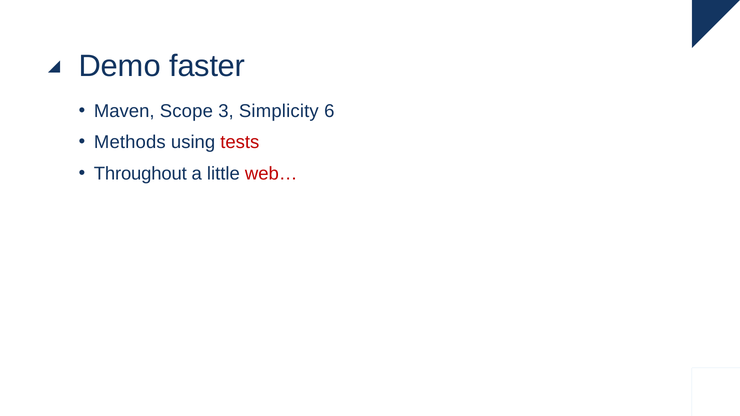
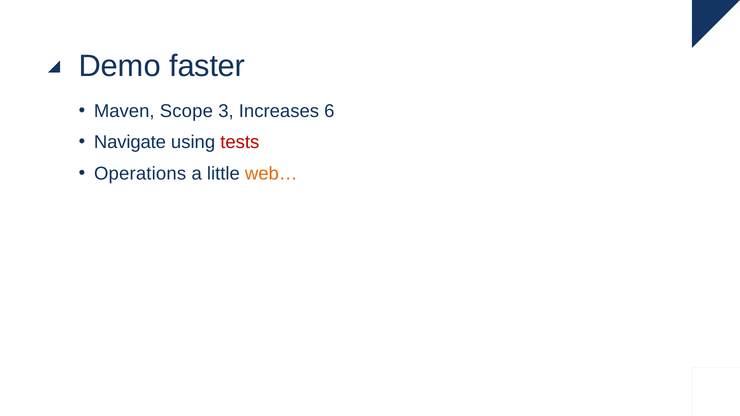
Simplicity: Simplicity -> Increases
Methods: Methods -> Navigate
Throughout: Throughout -> Operations
web… colour: red -> orange
